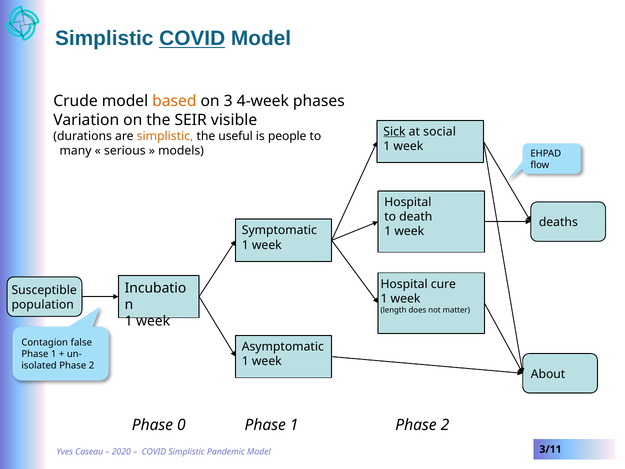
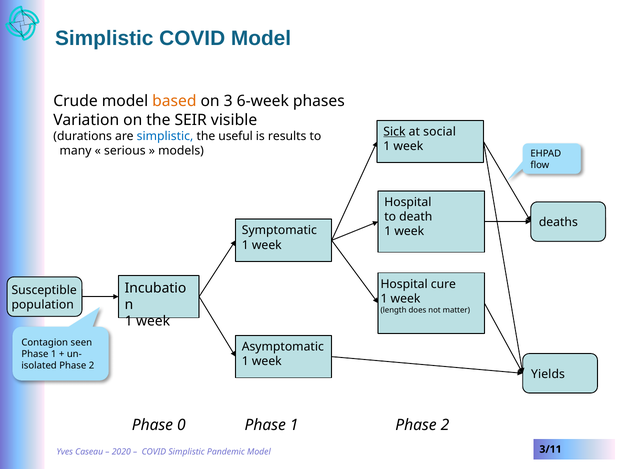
COVID at (192, 38) underline: present -> none
4-week: 4-week -> 6-week
simplistic at (165, 136) colour: orange -> blue
people: people -> results
false: false -> seen
About: About -> Yields
